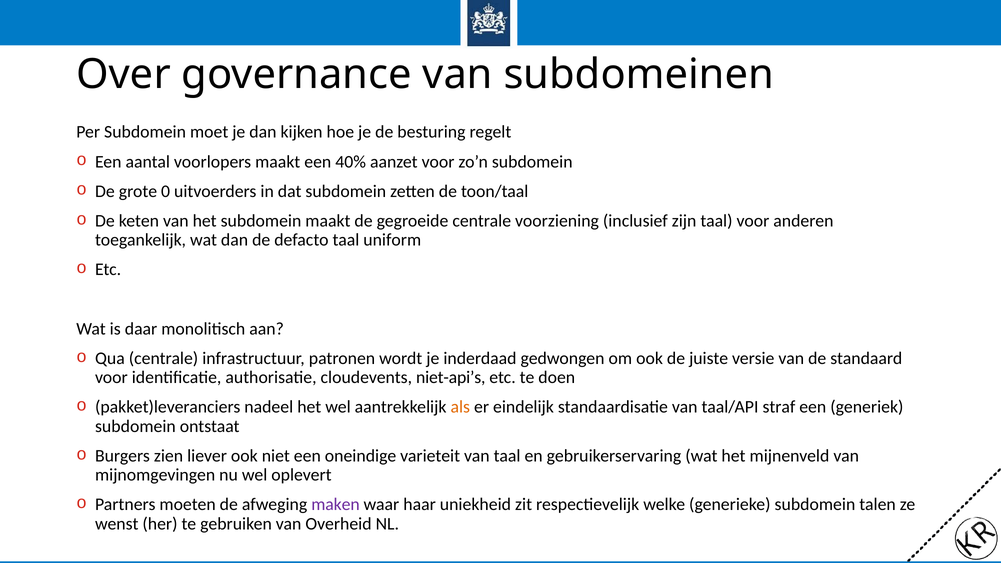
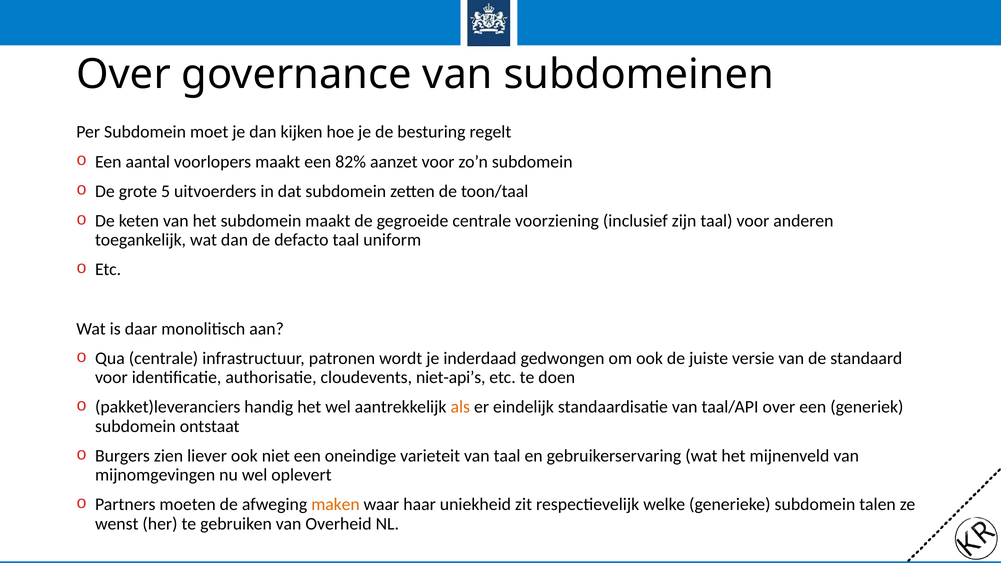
40%: 40% -> 82%
0: 0 -> 5
nadeel: nadeel -> handig
taal/API straf: straf -> over
maken colour: purple -> orange
